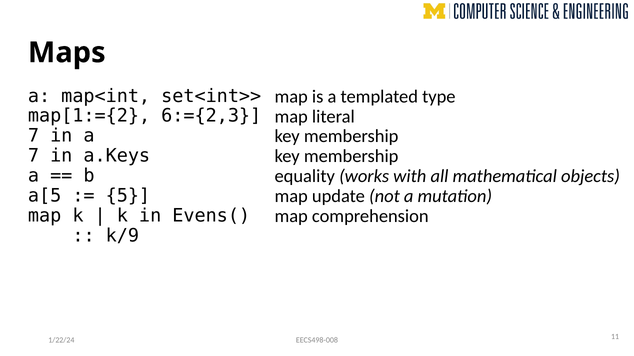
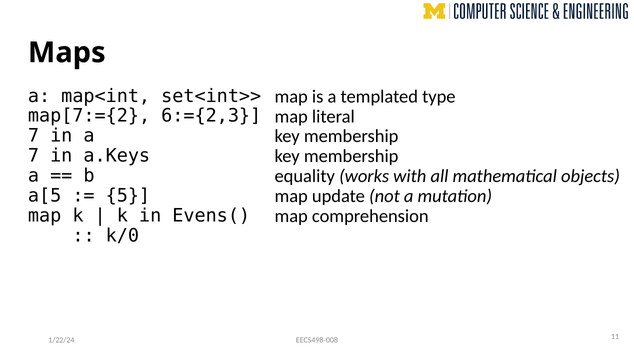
map[1:={2: map[1:={2 -> map[7:={2
k/9: k/9 -> k/0
